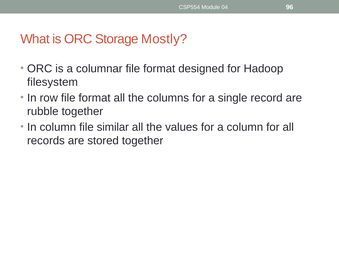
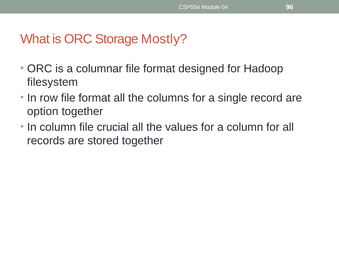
rubble: rubble -> option
similar: similar -> crucial
